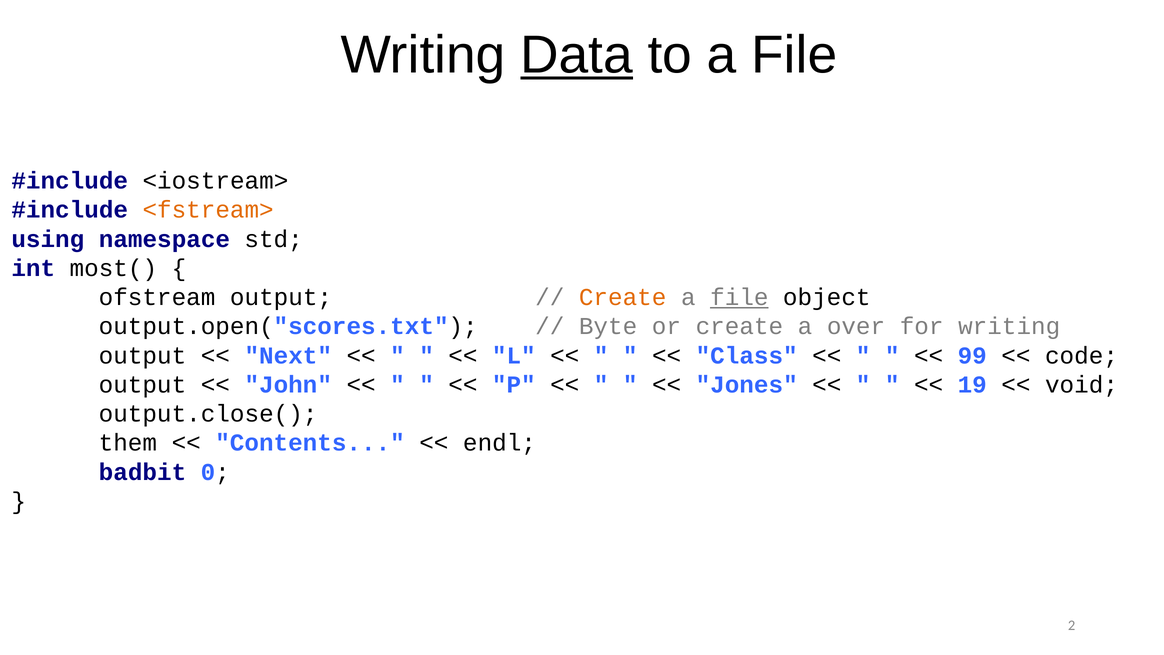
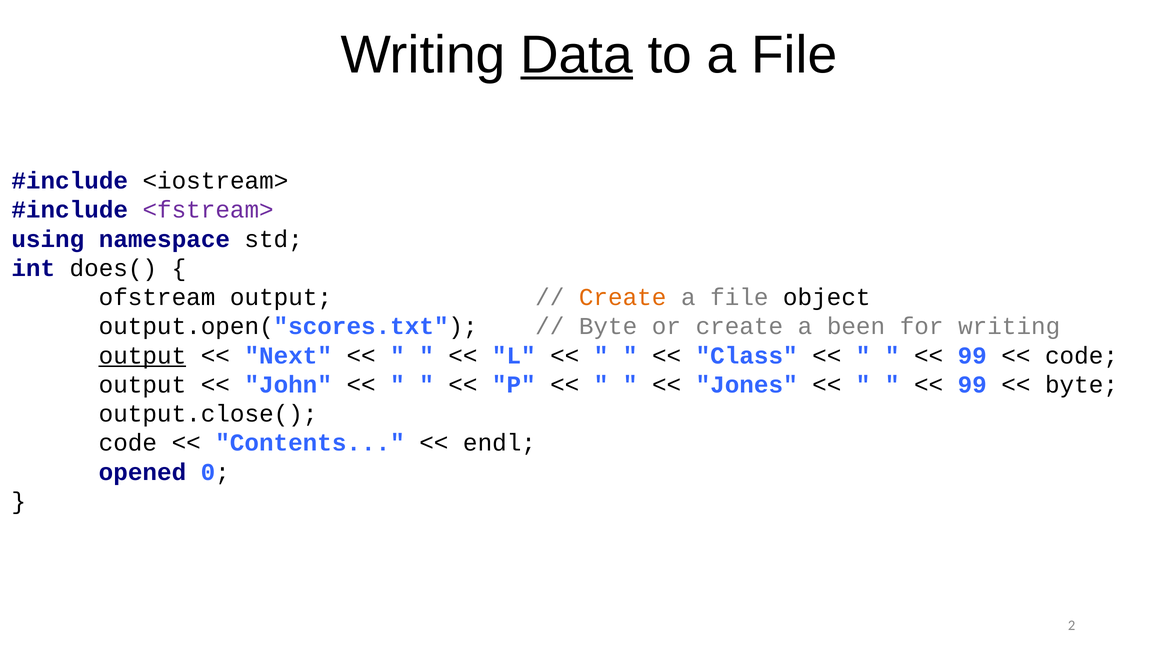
<fstream> colour: orange -> purple
most(: most( -> does(
file at (739, 297) underline: present -> none
over: over -> been
output at (142, 355) underline: none -> present
19 at (972, 385): 19 -> 99
void at (1081, 385): void -> byte
them at (128, 443): them -> code
badbit: badbit -> opened
